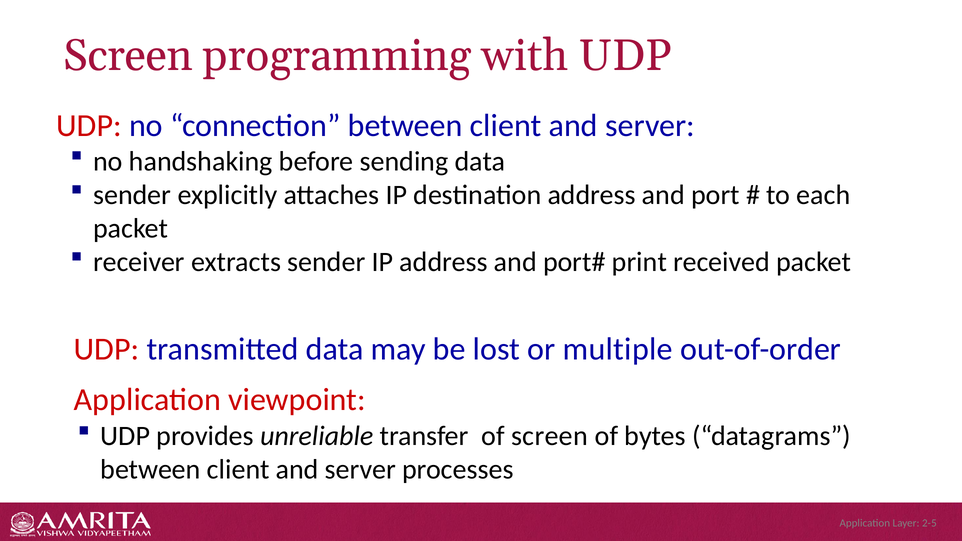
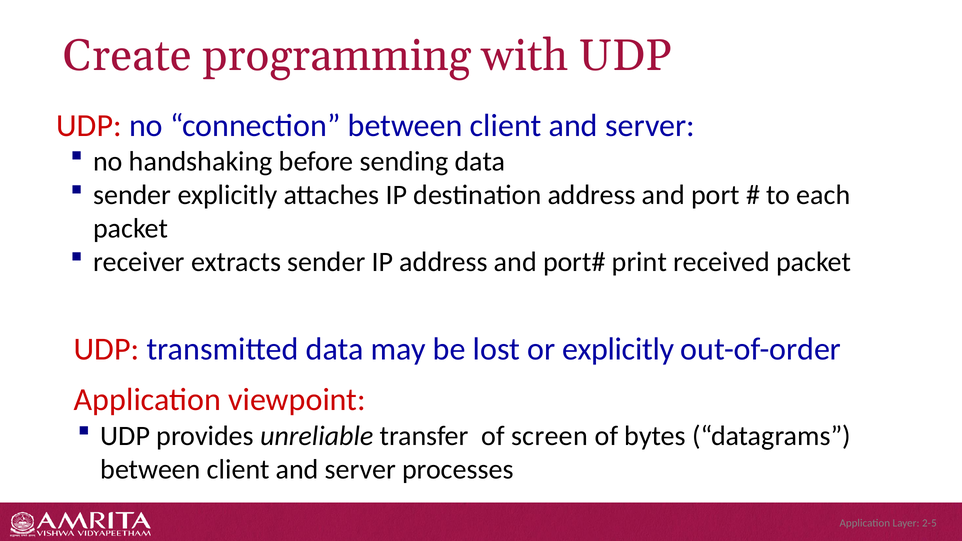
Screen at (128, 56): Screen -> Create
or multiple: multiple -> explicitly
